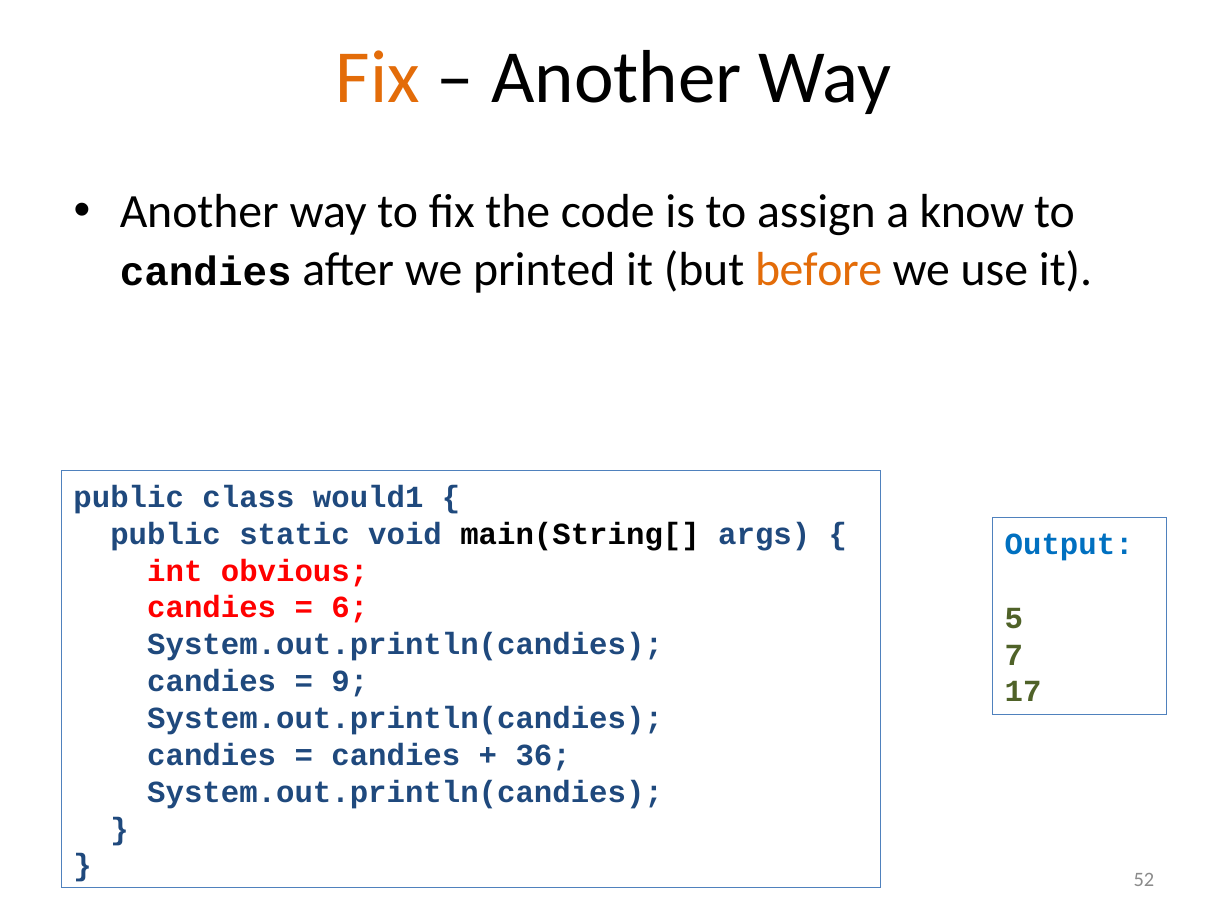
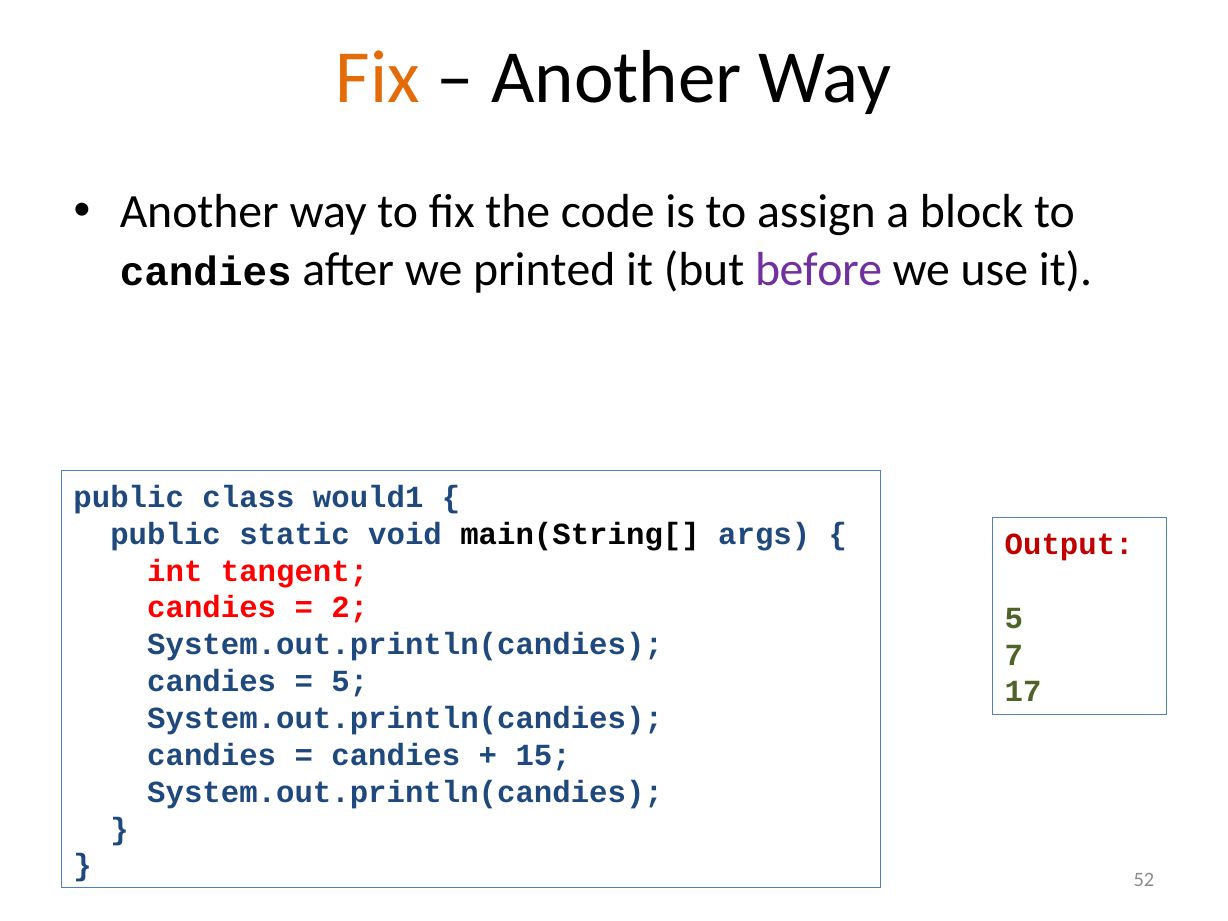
know: know -> block
before colour: orange -> purple
Output colour: blue -> red
obvious: obvious -> tangent
6: 6 -> 2
9 at (350, 682): 9 -> 5
36: 36 -> 15
